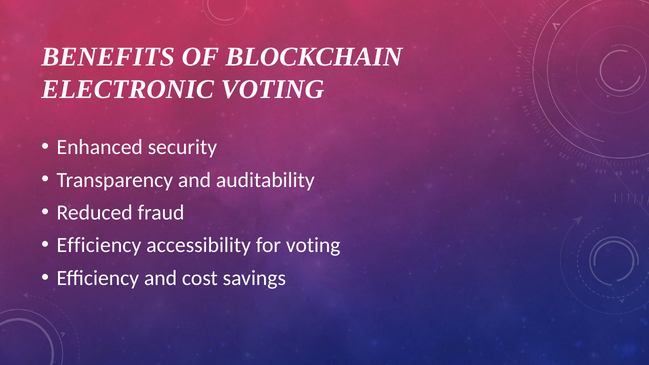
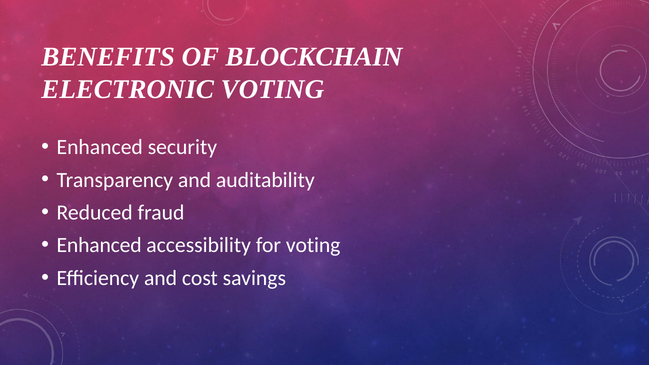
Efficiency at (99, 245): Efficiency -> Enhanced
